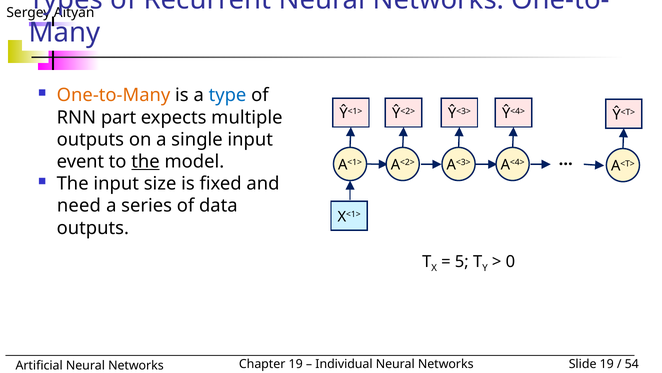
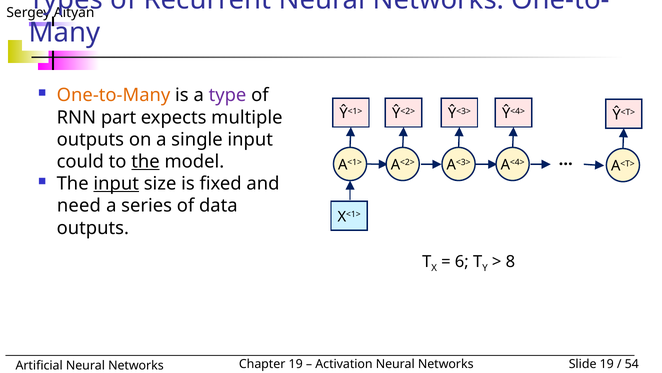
type colour: blue -> purple
event: event -> could
input at (116, 183) underline: none -> present
5: 5 -> 6
0: 0 -> 8
Individual: Individual -> Activation
